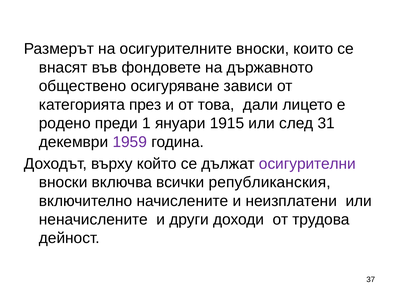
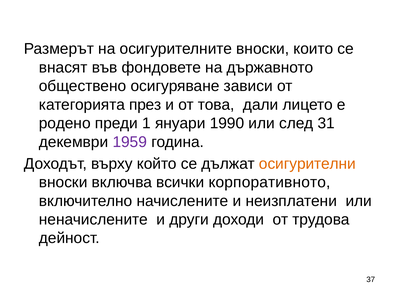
1915: 1915 -> 1990
осигурителни colour: purple -> orange
републиканския: републиканския -> корпоративното
